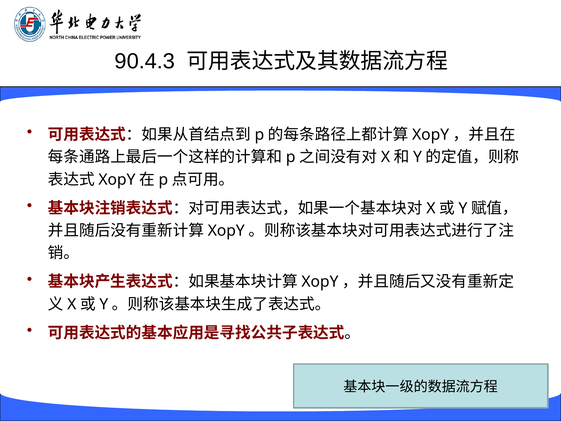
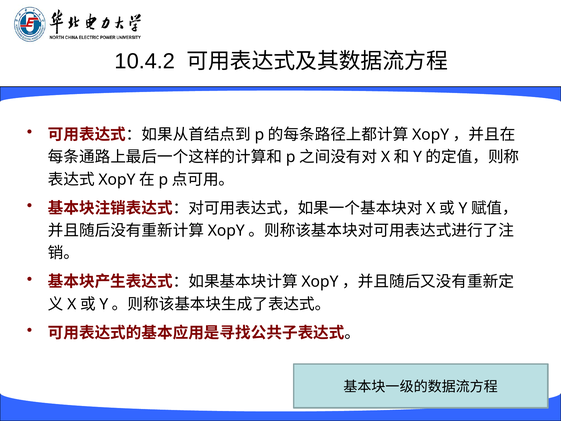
90.4.3: 90.4.3 -> 10.4.2
